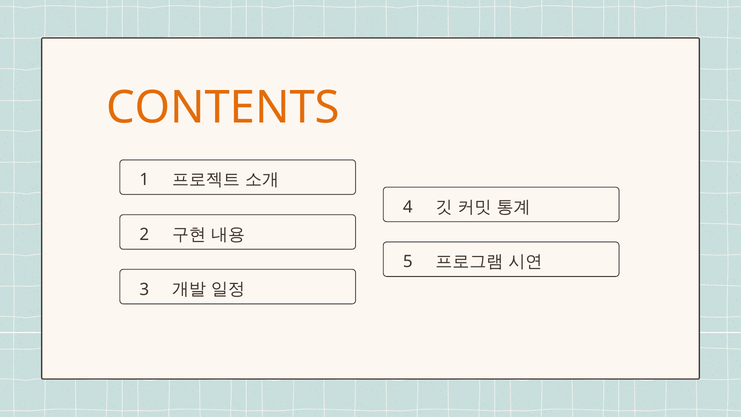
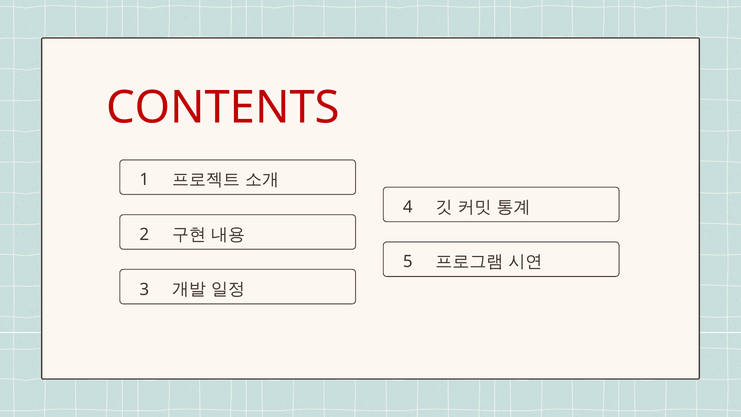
CONTENTS colour: orange -> red
